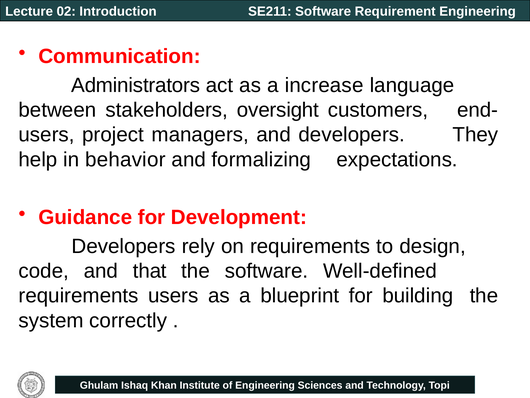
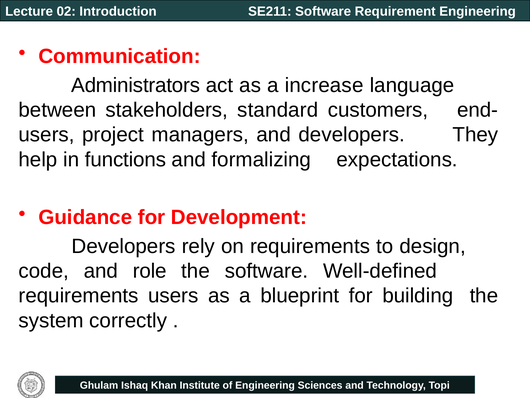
oversight: oversight -> standard
behavior: behavior -> functions
that: that -> role
